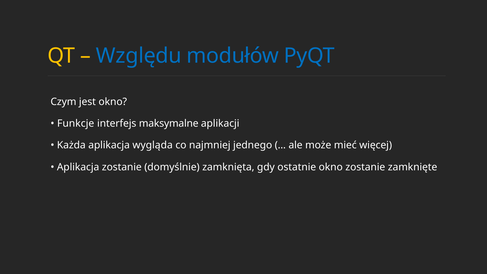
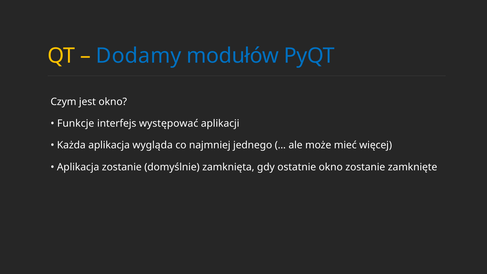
Względu: Względu -> Dodamy
maksymalne: maksymalne -> występować
